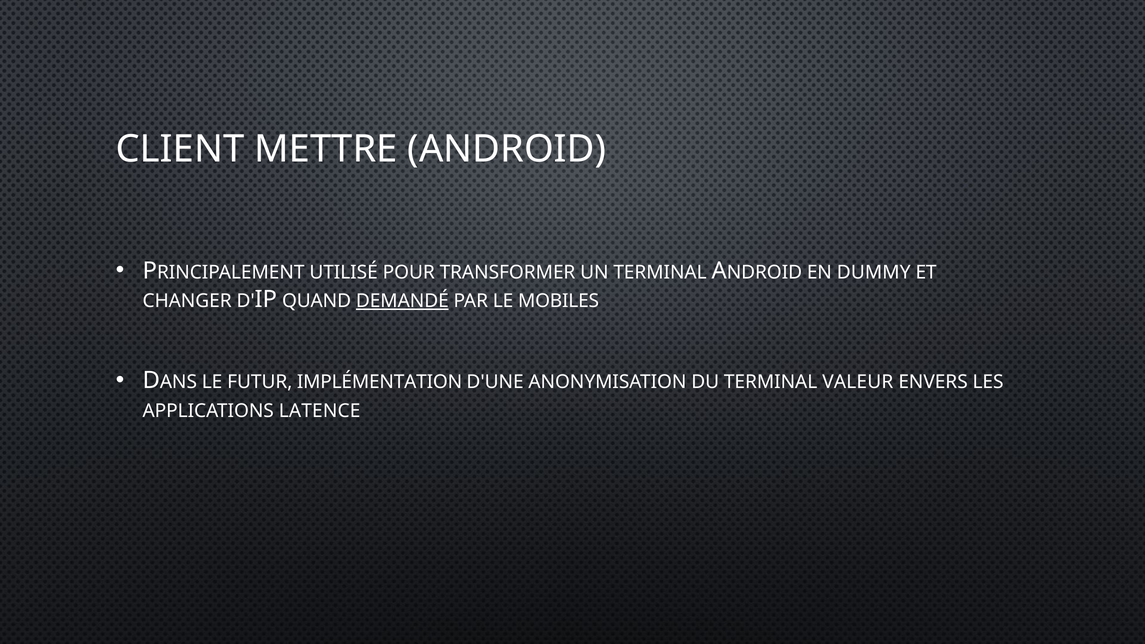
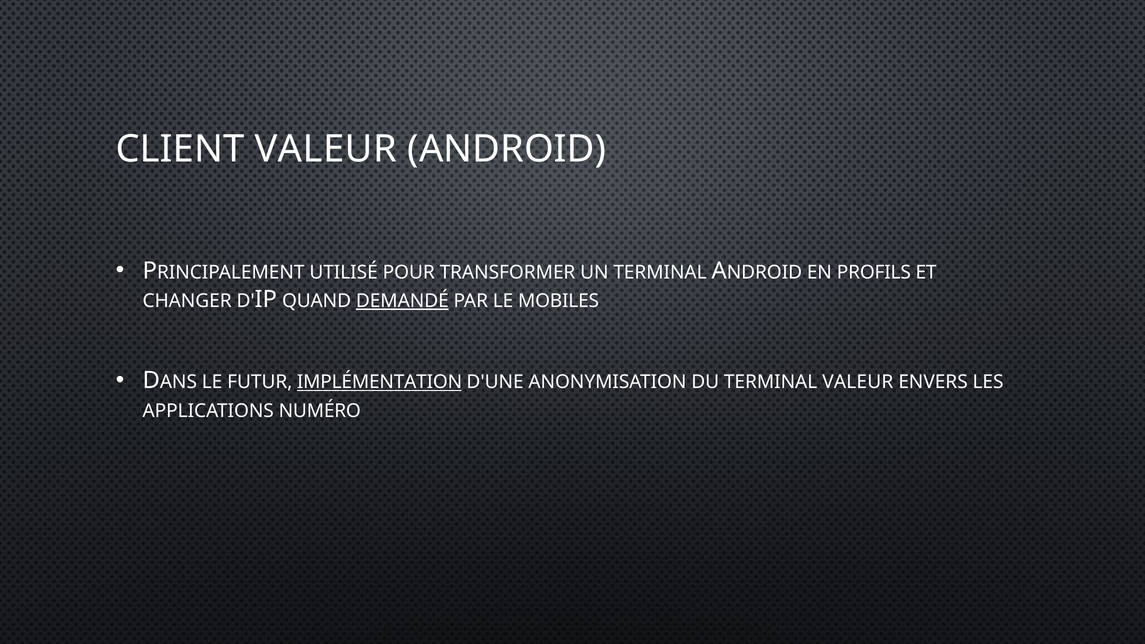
CLIENT METTRE: METTRE -> VALEUR
DUMMY: DUMMY -> PROFILS
IMPLÉMENTATION underline: none -> present
LATENCE: LATENCE -> NUMÉRO
